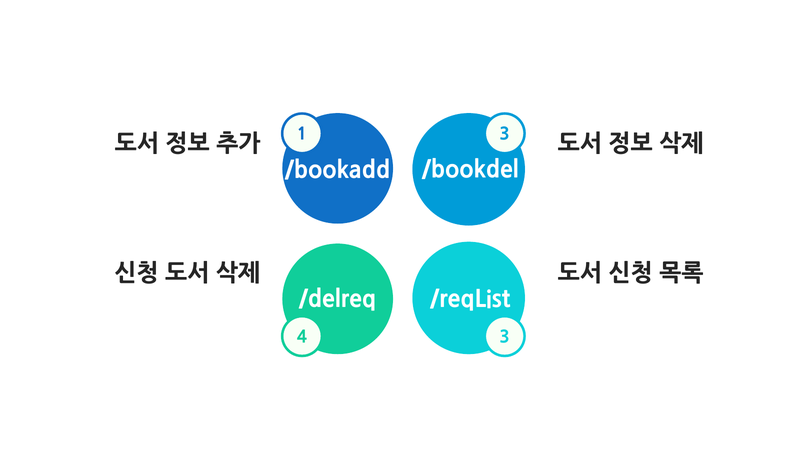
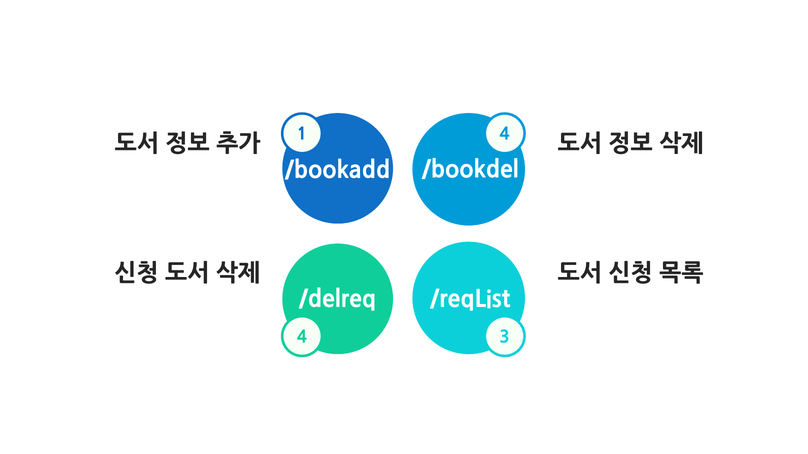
1 3: 3 -> 4
